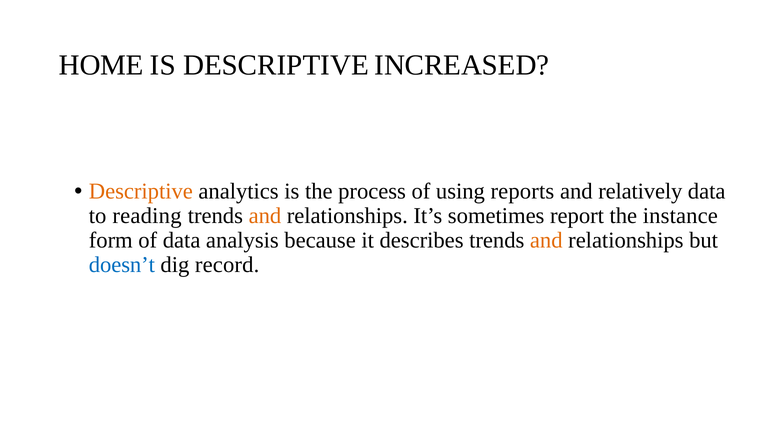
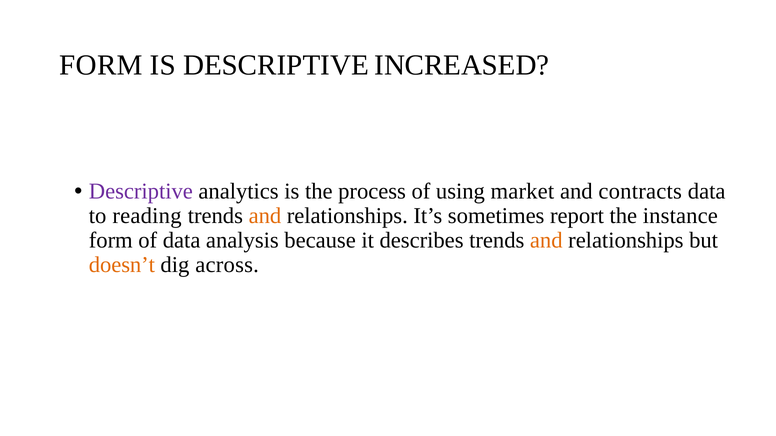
HOME at (101, 65): HOME -> FORM
Descriptive at (141, 192) colour: orange -> purple
reports: reports -> market
relatively: relatively -> contracts
doesn’t colour: blue -> orange
record: record -> across
